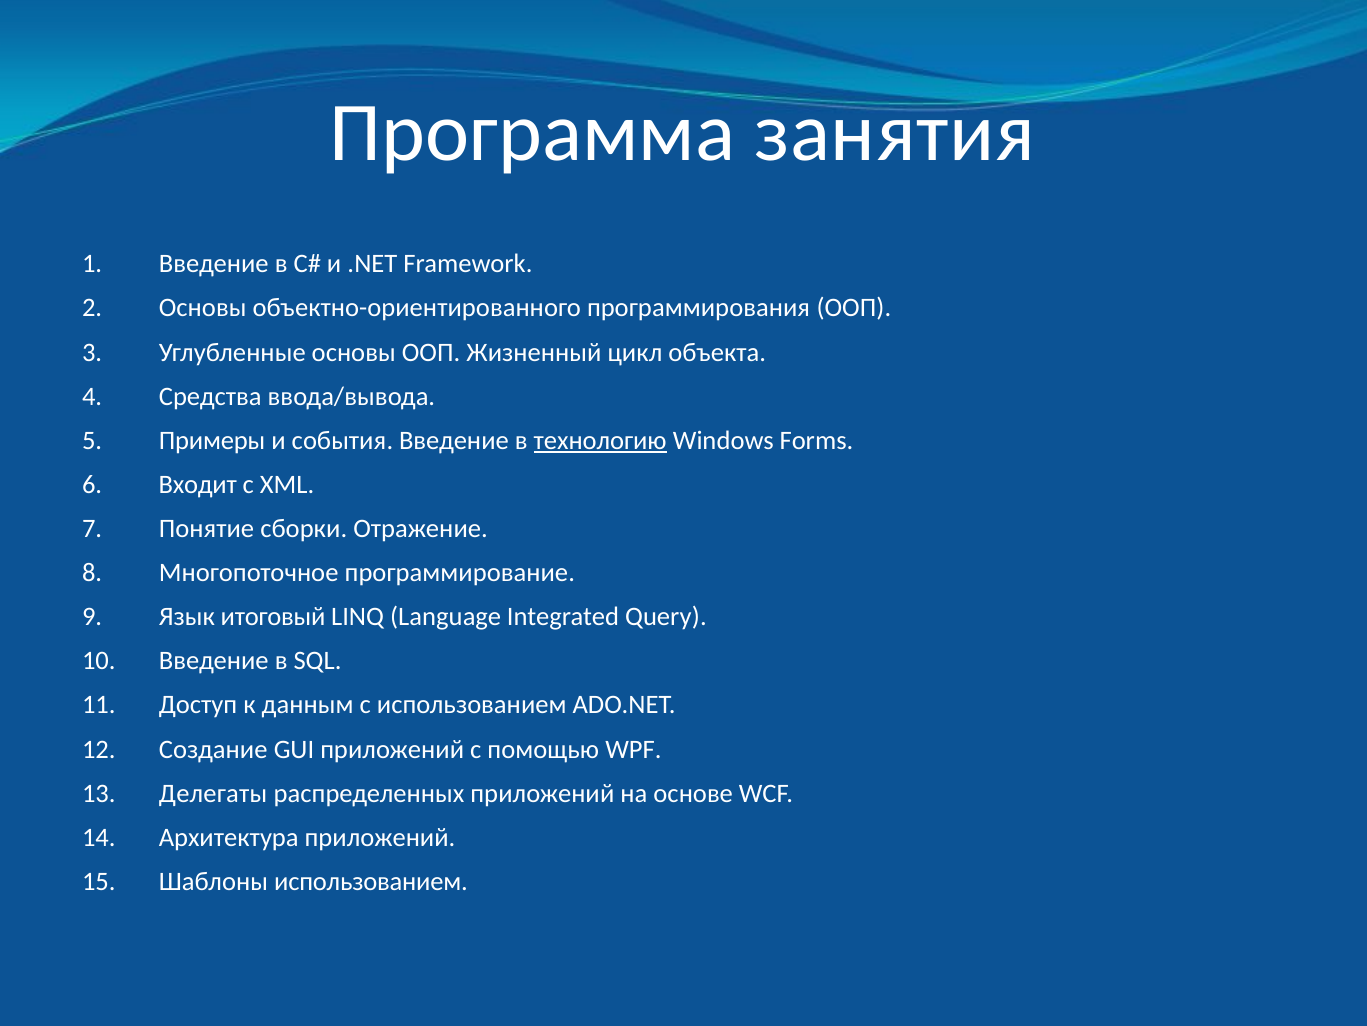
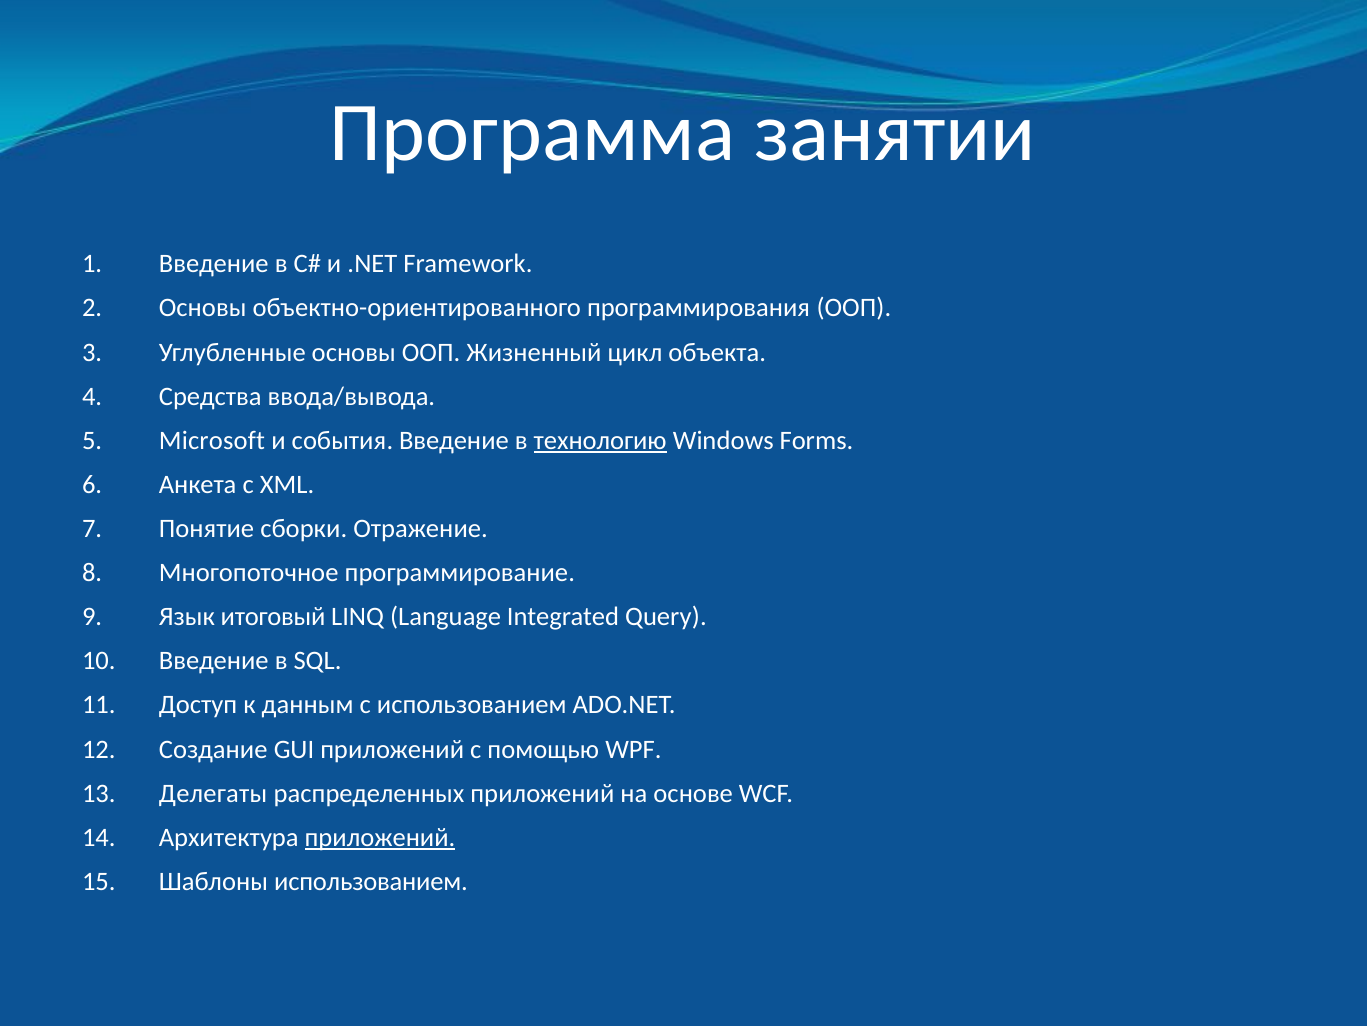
занятия: занятия -> занятии
Примеры: Примеры -> Microsoft
Входит: Входит -> Анкета
приложений at (380, 837) underline: none -> present
